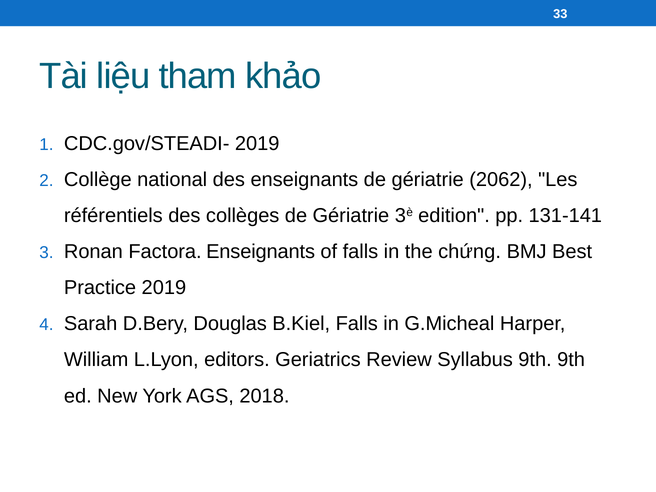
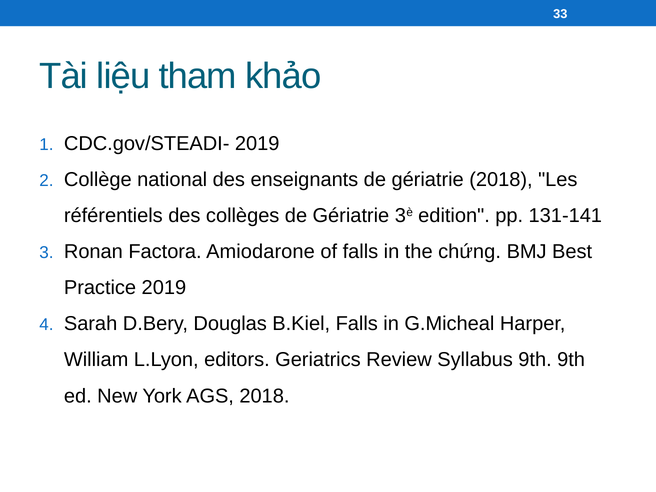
gériatrie 2062: 2062 -> 2018
Factora Enseignants: Enseignants -> Amiodarone
